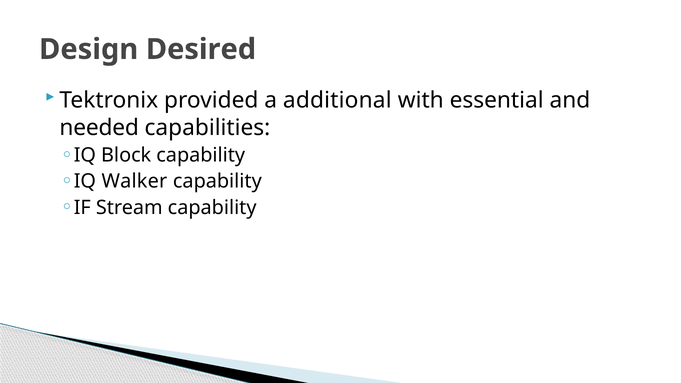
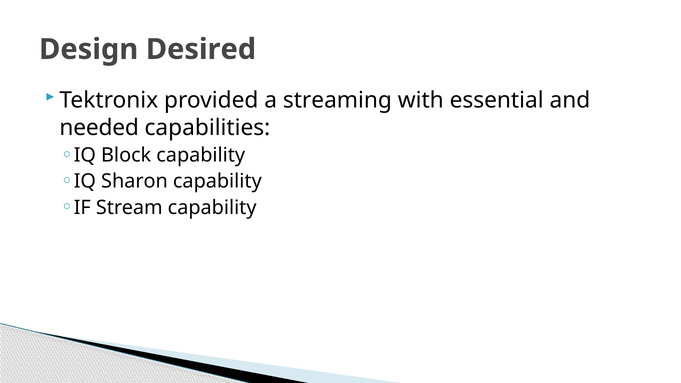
additional: additional -> streaming
Walker: Walker -> Sharon
